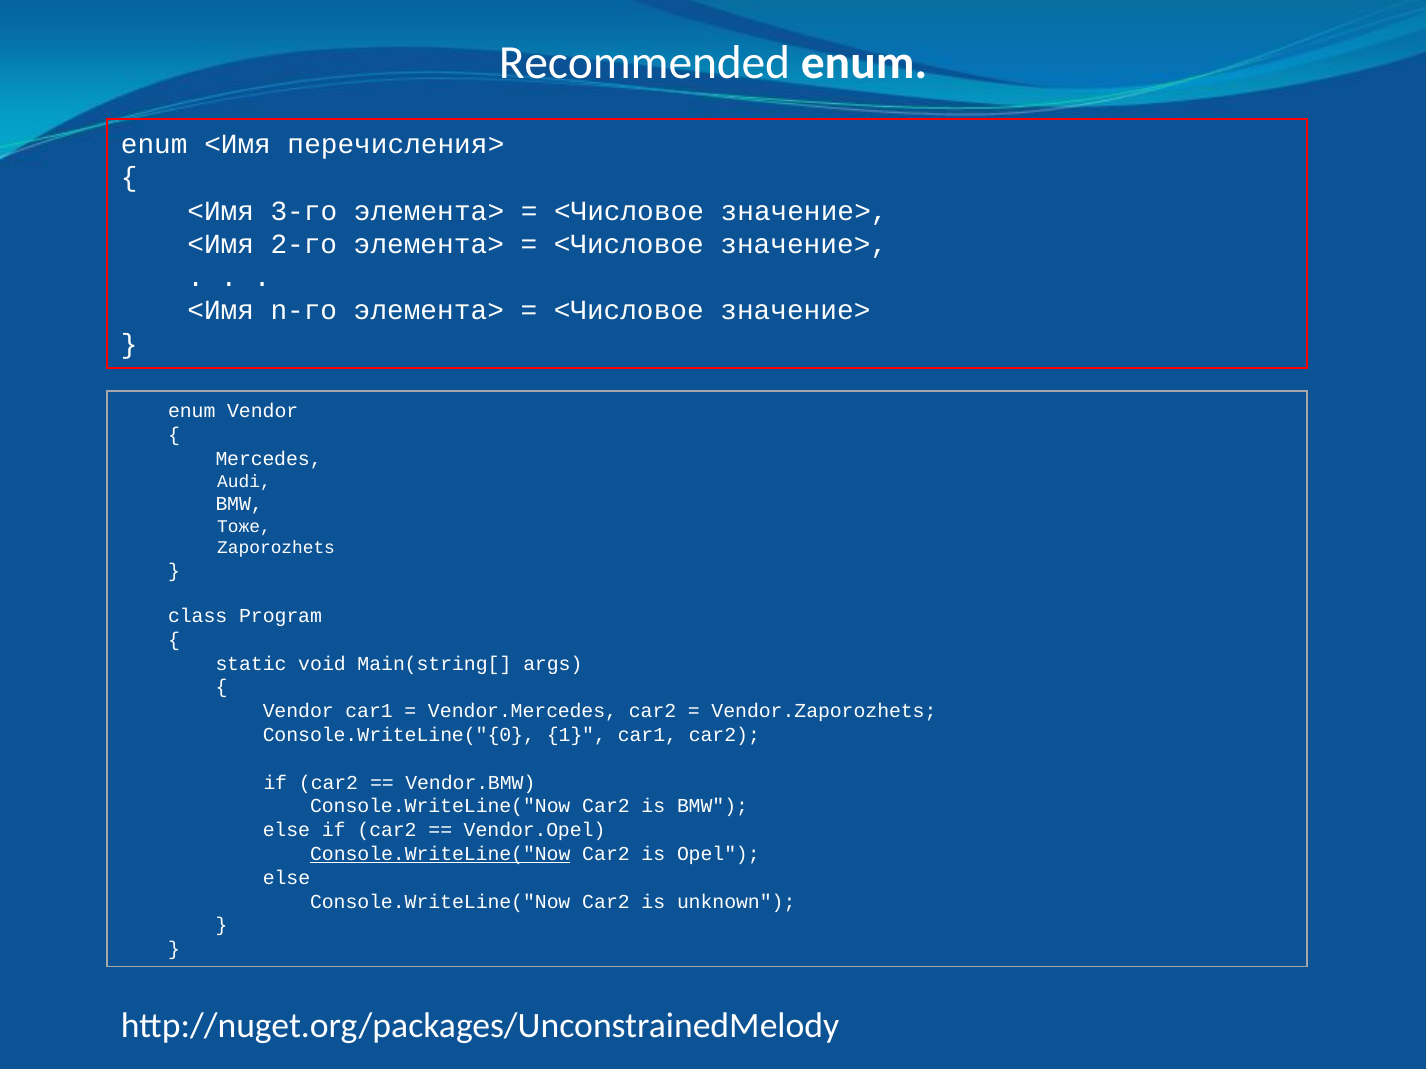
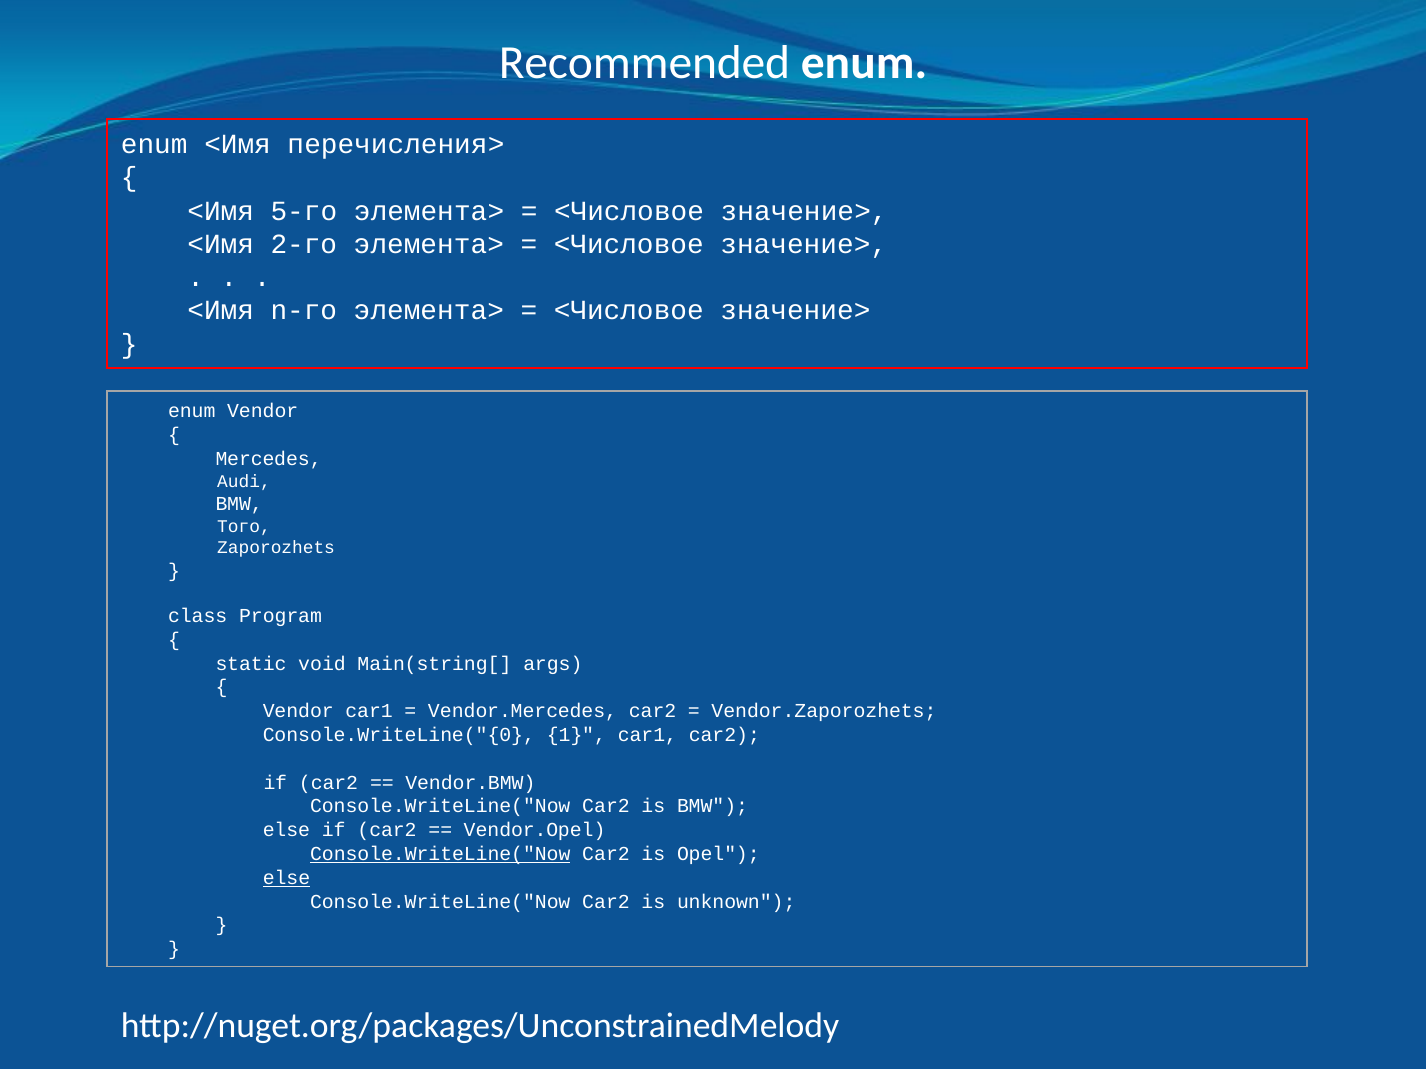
3-го: 3-го -> 5-го
Тоже: Тоже -> Того
else at (286, 878) underline: none -> present
